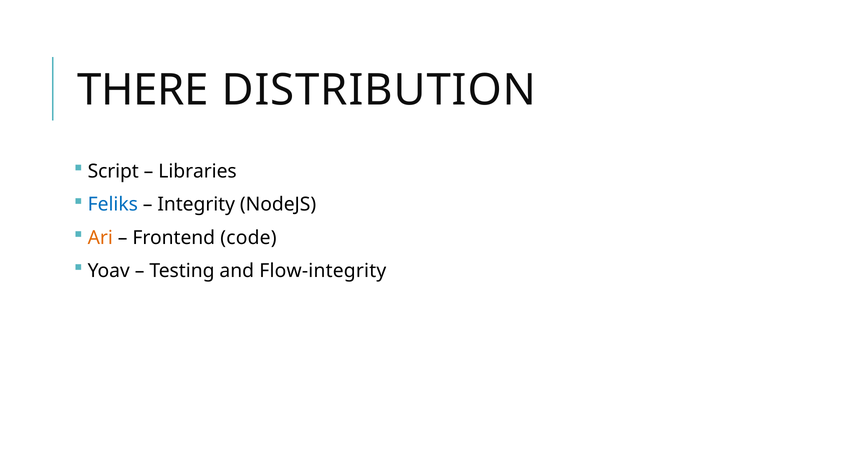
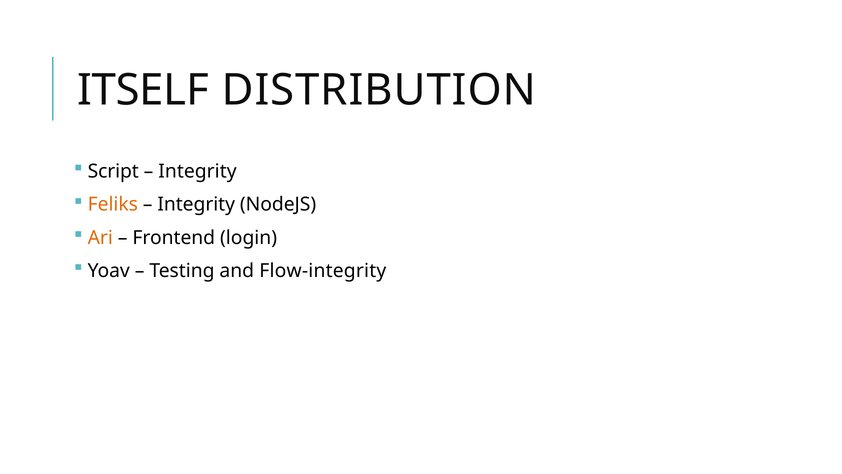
THERE: THERE -> ITSELF
Libraries at (198, 171): Libraries -> Integrity
Feliks colour: blue -> orange
code: code -> login
